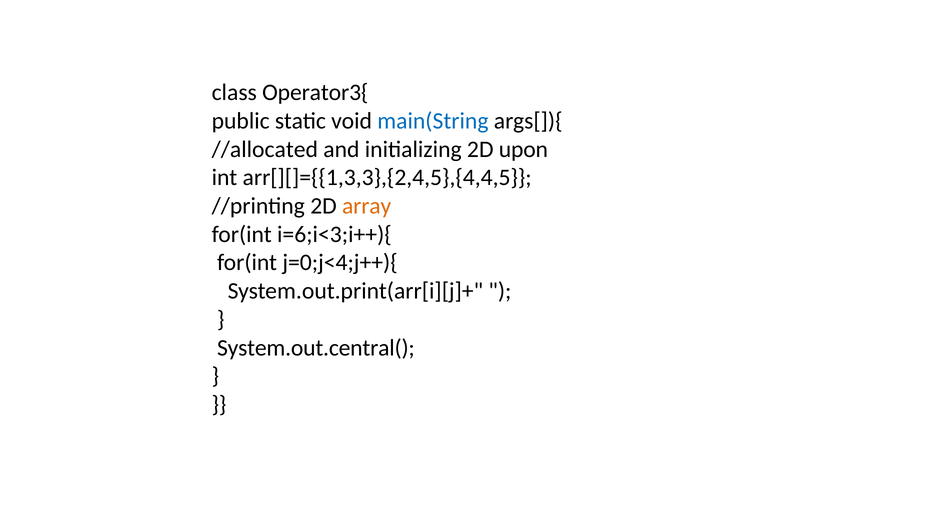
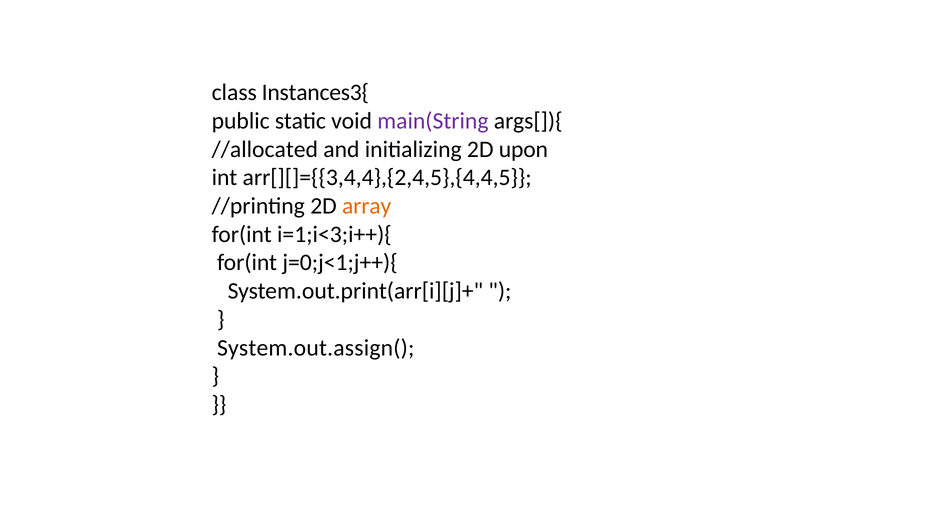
Operator3{: Operator3{ -> Instances3{
main(String colour: blue -> purple
arr[][]={{1,3,3},{2,4,5},{4,4,5: arr[][]={{1,3,3},{2,4,5},{4,4,5 -> arr[][]={{3,4,4},{2,4,5},{4,4,5
i=6;i<3;i++){: i=6;i<3;i++){ -> i=1;i<3;i++){
j=0;j<4;j++){: j=0;j<4;j++){ -> j=0;j<1;j++){
System.out.central(: System.out.central( -> System.out.assign(
